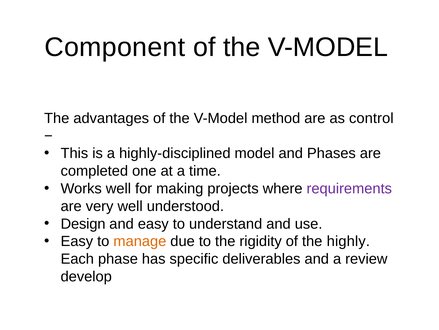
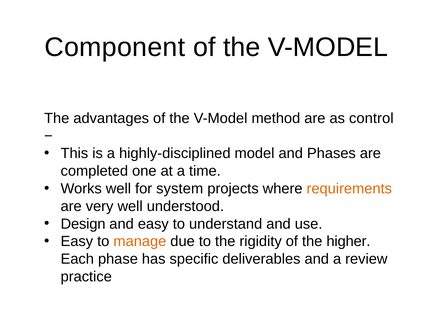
making: making -> system
requirements colour: purple -> orange
highly: highly -> higher
develop: develop -> practice
